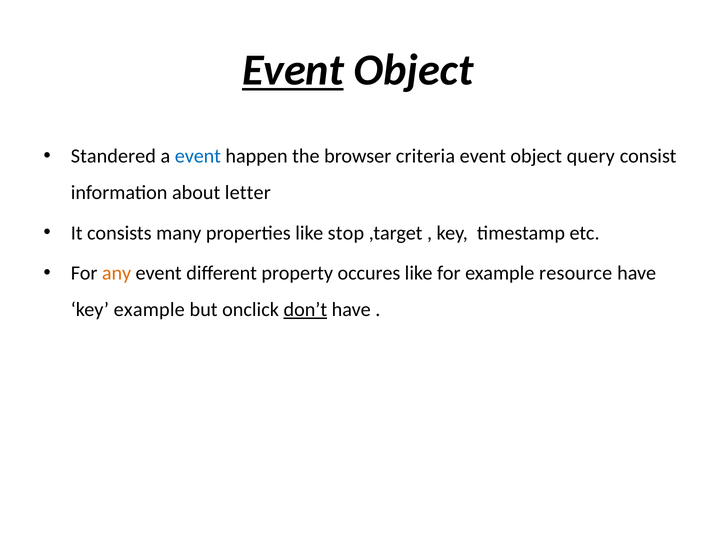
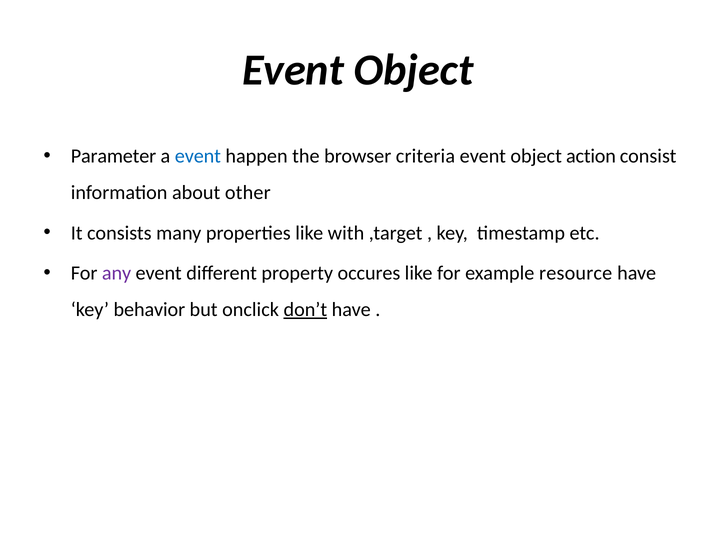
Event at (293, 70) underline: present -> none
Standered: Standered -> Parameter
query: query -> action
letter: letter -> other
stop: stop -> with
any colour: orange -> purple
key example: example -> behavior
